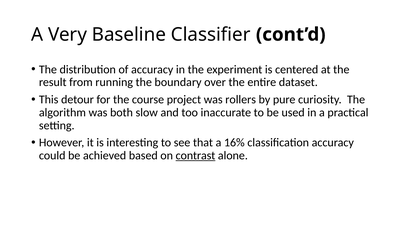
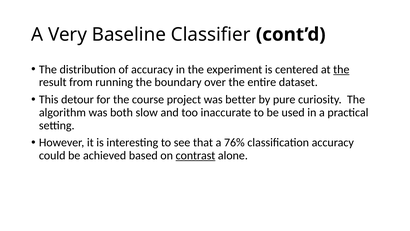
the at (341, 69) underline: none -> present
rollers: rollers -> better
16%: 16% -> 76%
